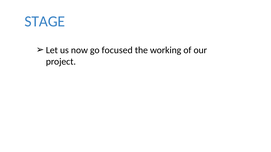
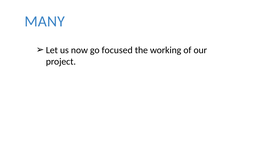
STAGE: STAGE -> MANY
